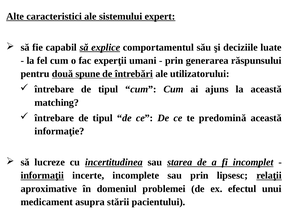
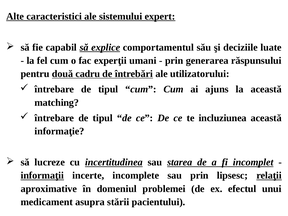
spune: spune -> cadru
predomină: predomină -> incluziunea
